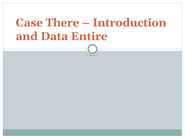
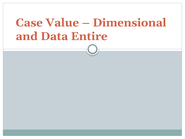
There: There -> Value
Introduction: Introduction -> Dimensional
